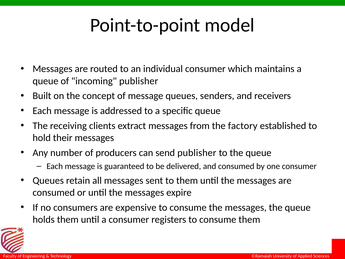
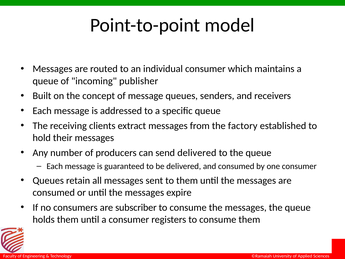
send publisher: publisher -> delivered
expensive: expensive -> subscriber
